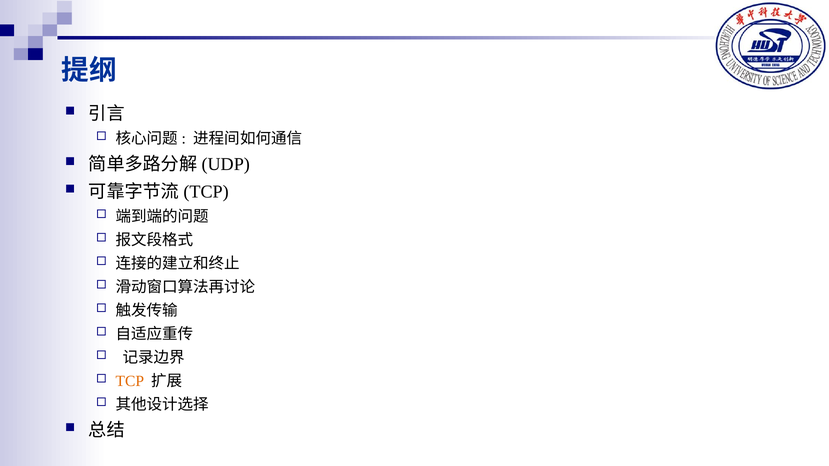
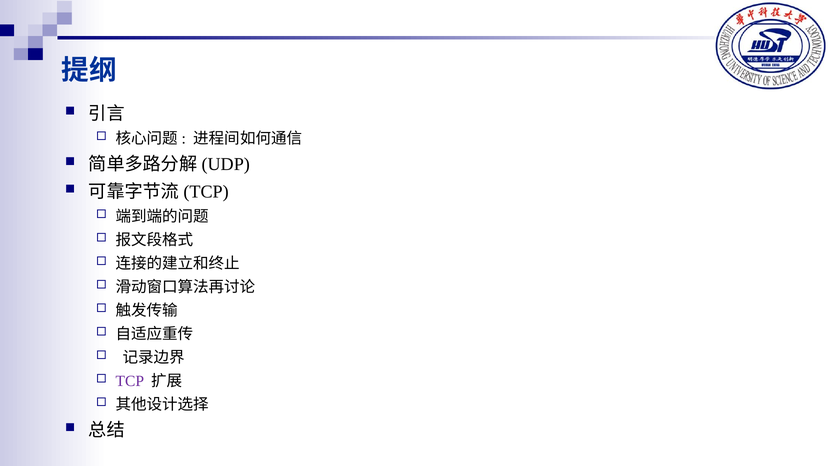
TCP colour: orange -> purple
